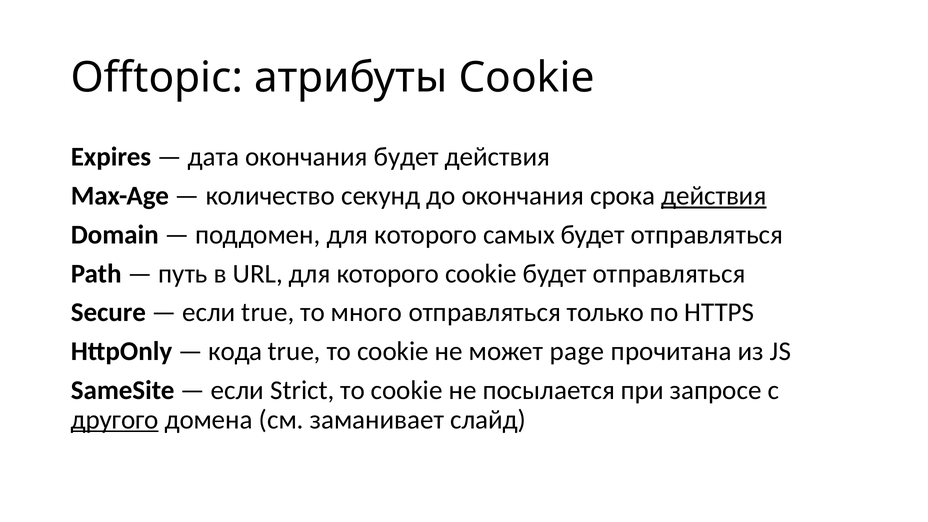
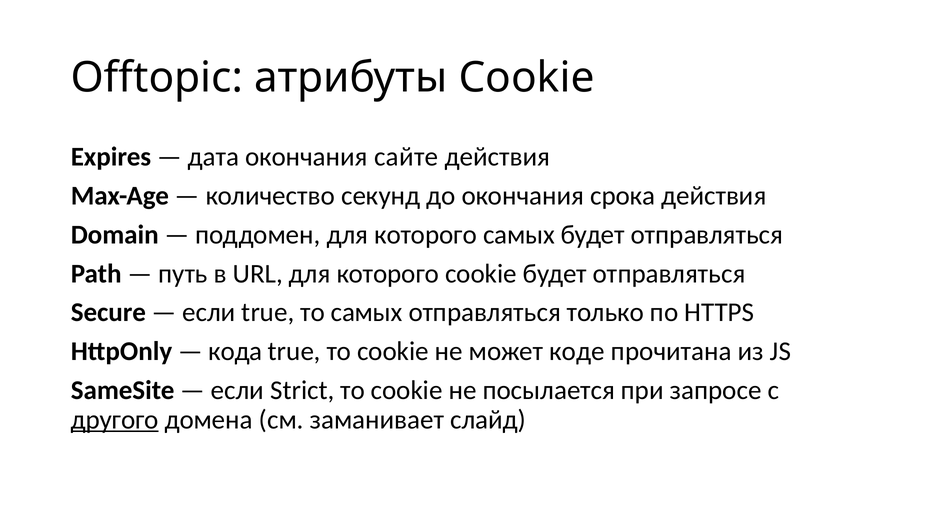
окончания будет: будет -> сайте
действия at (714, 196) underline: present -> none
то много: много -> самых
page: page -> коде
